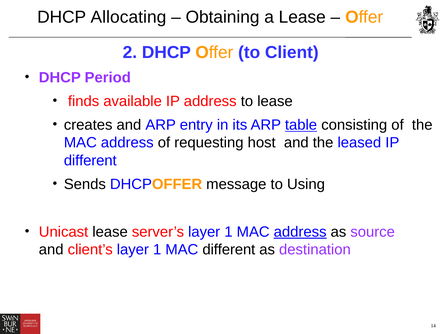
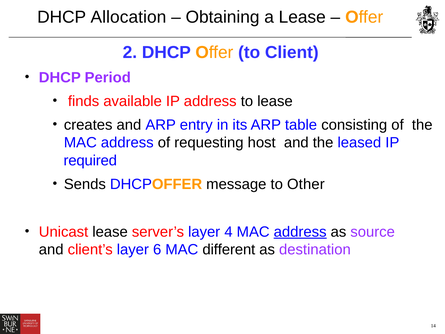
Allocating: Allocating -> Allocation
table underline: present -> none
different at (90, 160): different -> required
Using: Using -> Other
server’s layer 1: 1 -> 4
client’s layer 1: 1 -> 6
